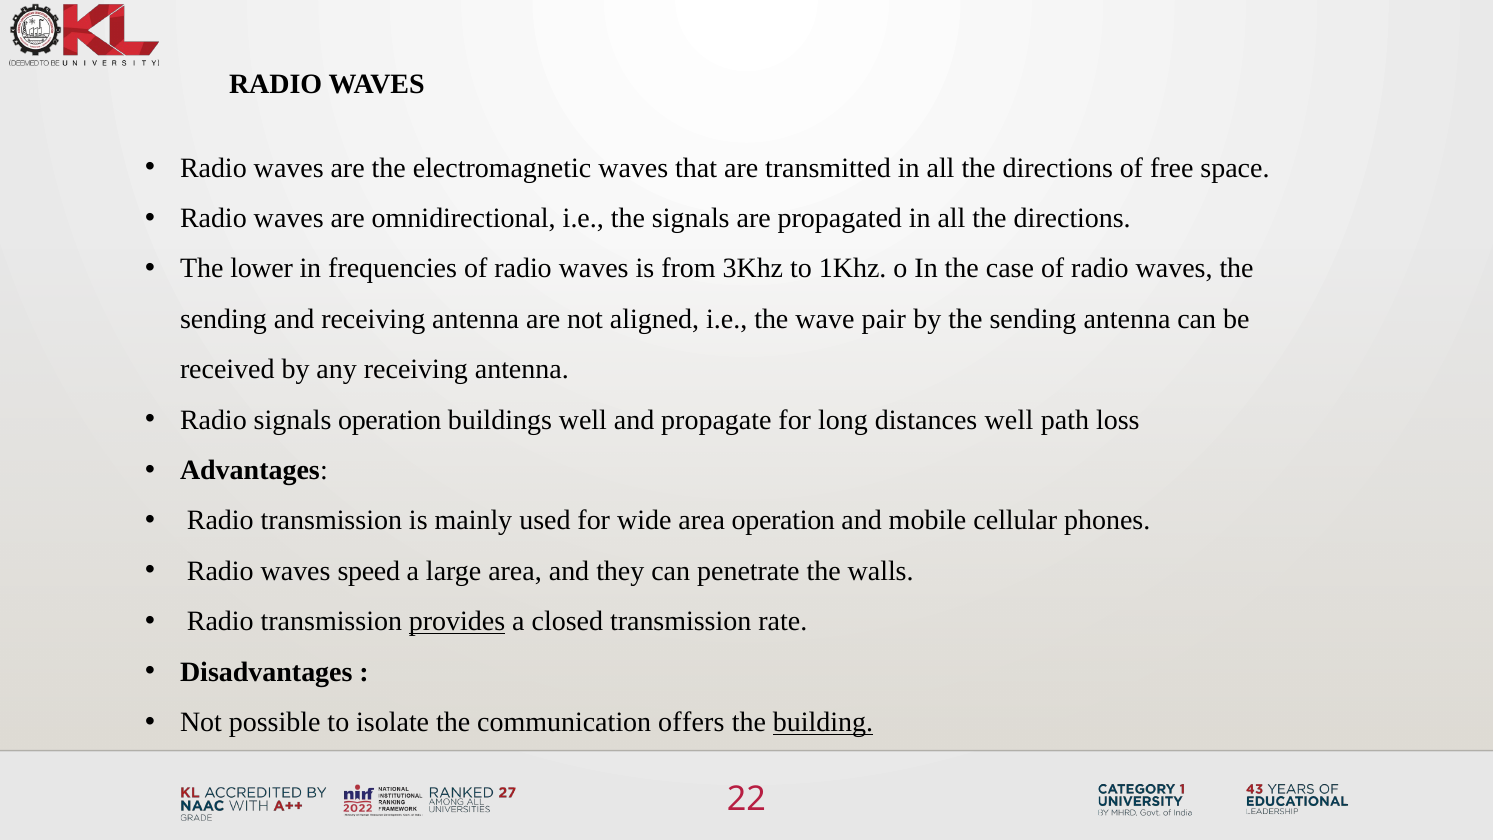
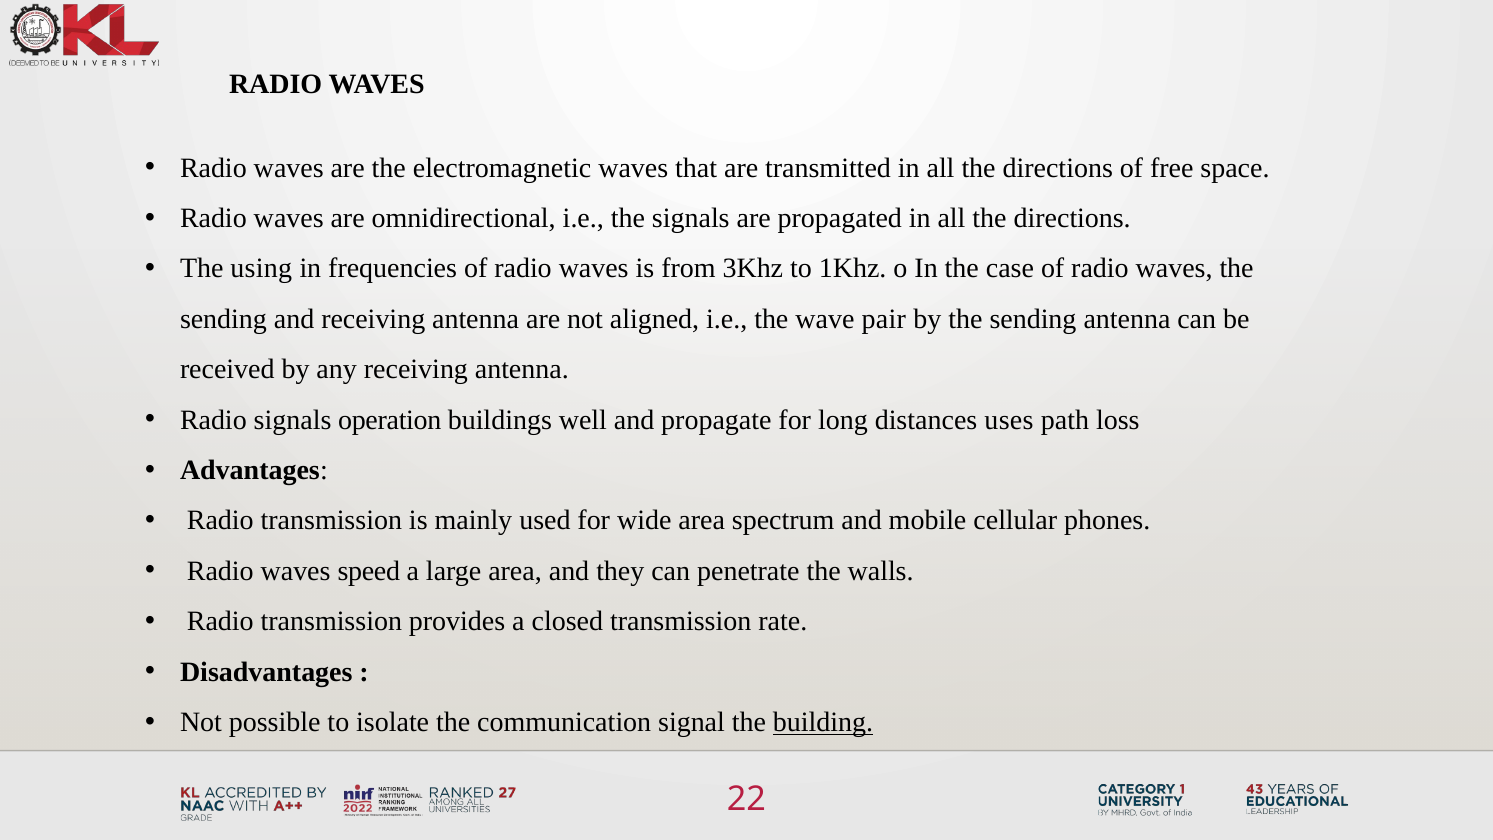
lower: lower -> using
distances well: well -> uses
area operation: operation -> spectrum
provides underline: present -> none
offers: offers -> signal
